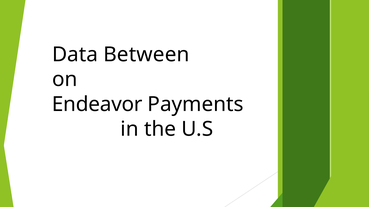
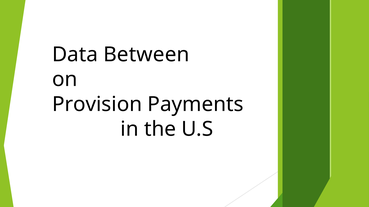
Endeavor: Endeavor -> Provision
